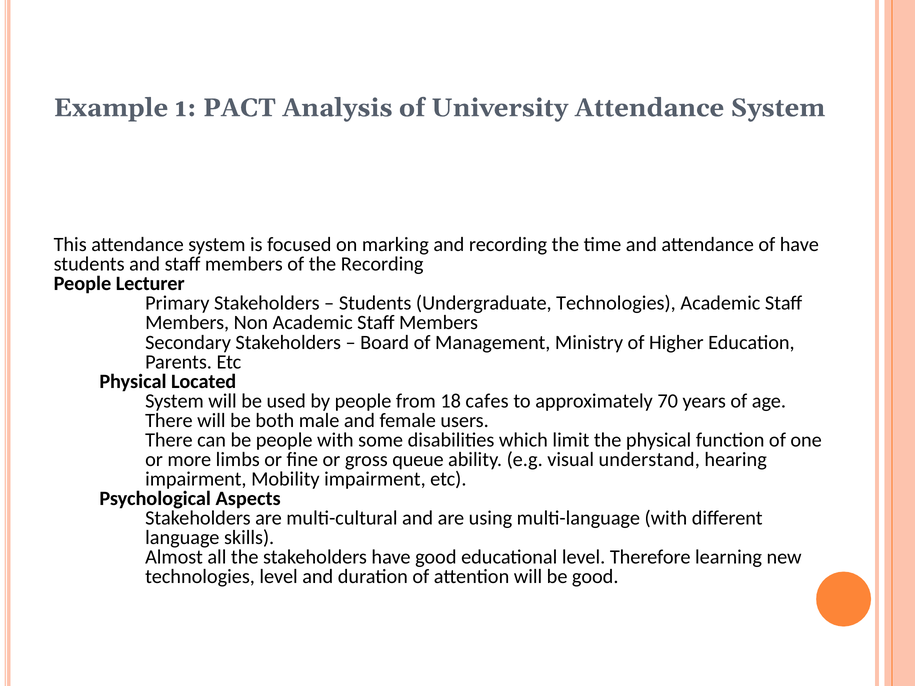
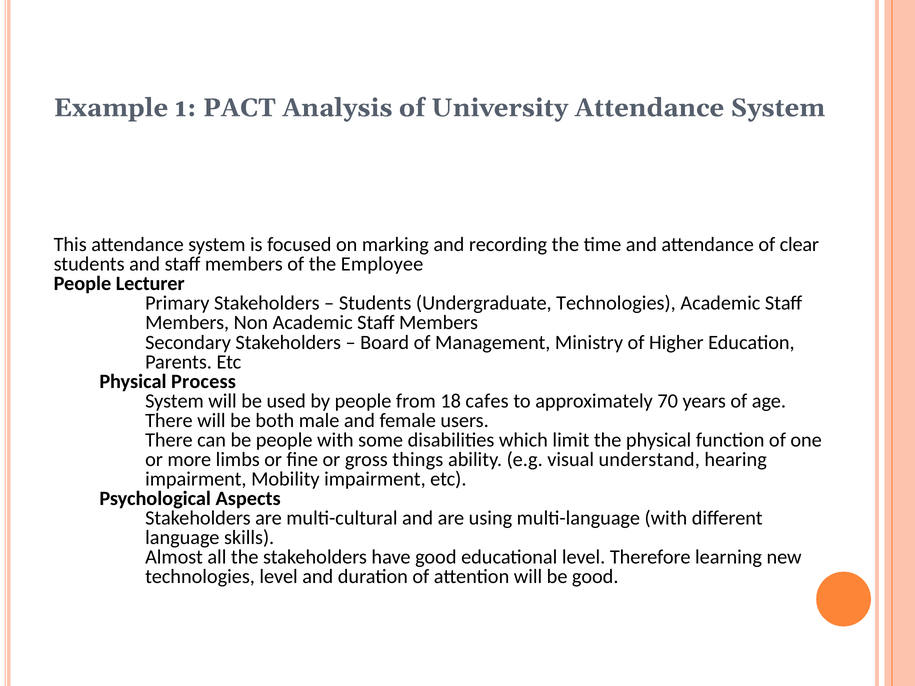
of have: have -> clear
the Recording: Recording -> Employee
Located: Located -> Process
queue: queue -> things
